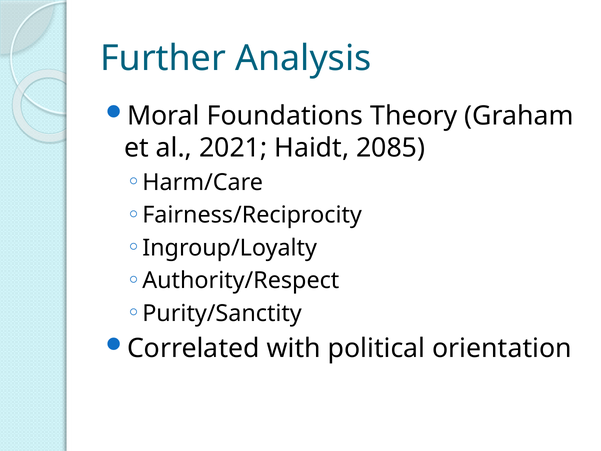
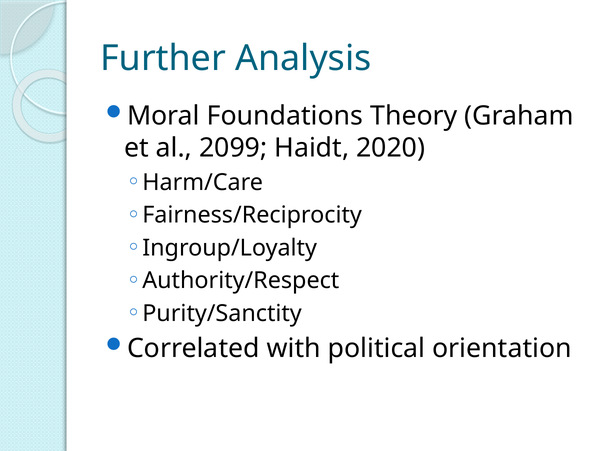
2021: 2021 -> 2099
2085: 2085 -> 2020
